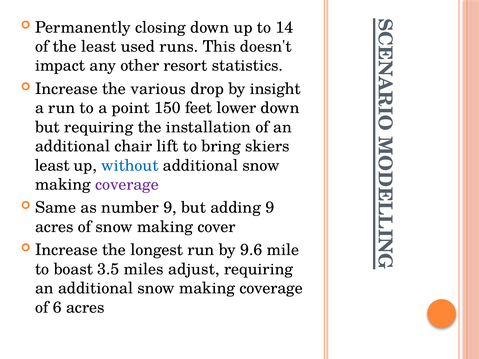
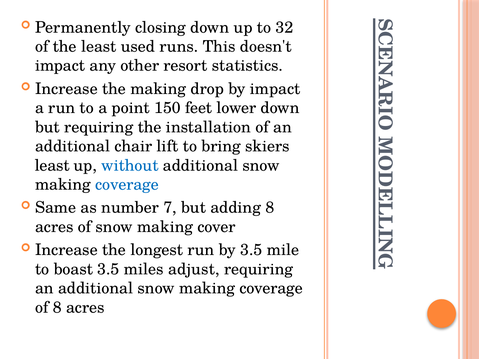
14: 14 -> 32
the various: various -> making
by insight: insight -> impact
coverage at (127, 185) colour: purple -> blue
number 9: 9 -> 7
adding 9: 9 -> 8
by 9.6: 9.6 -> 3.5
of 6: 6 -> 8
